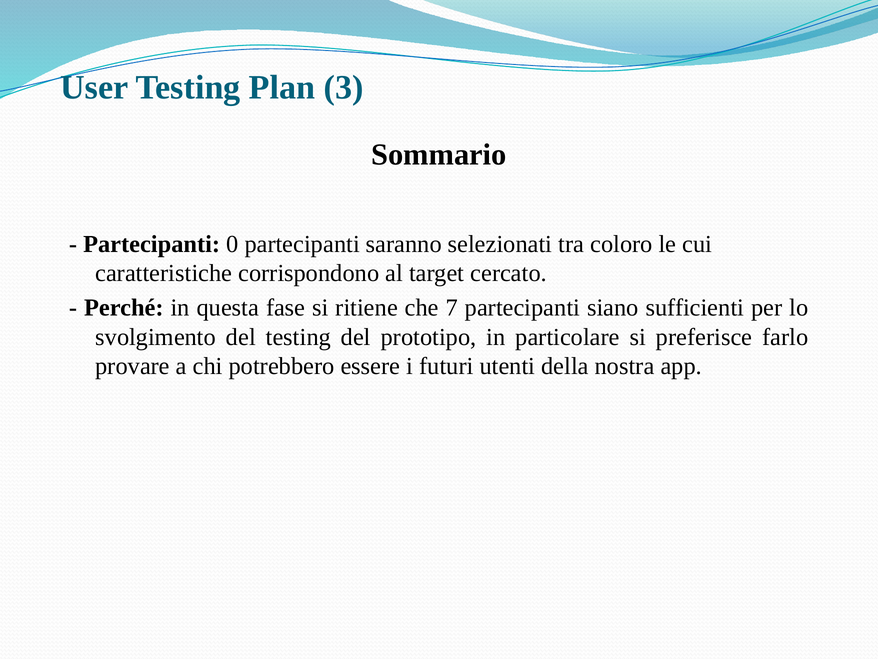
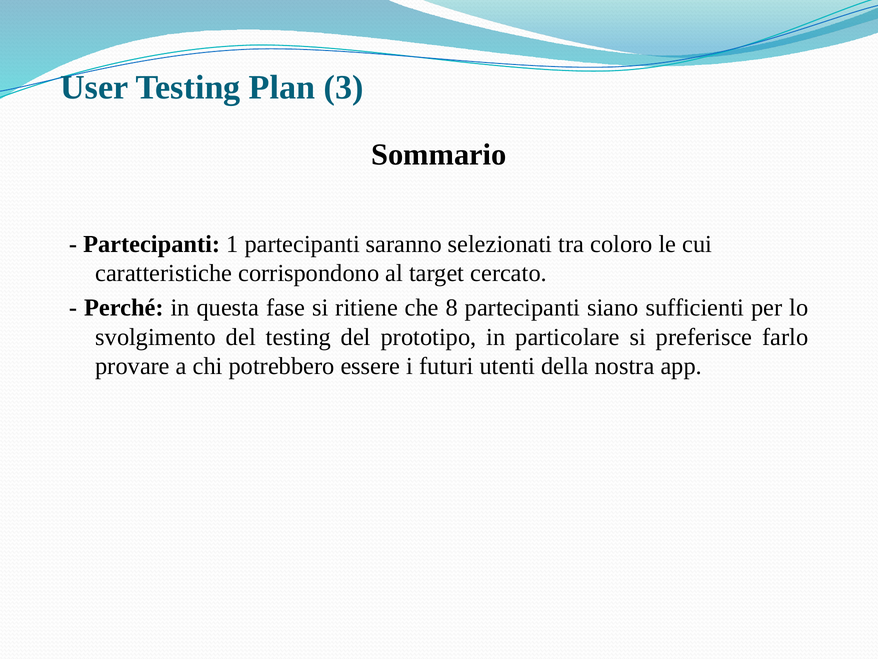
0: 0 -> 1
7: 7 -> 8
